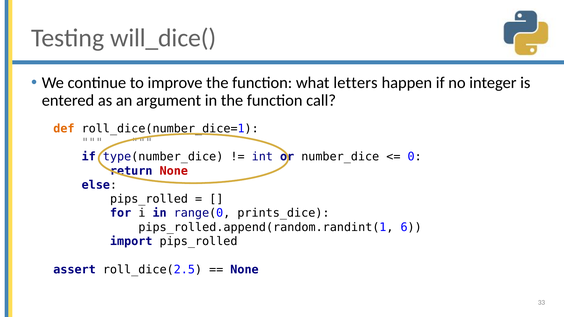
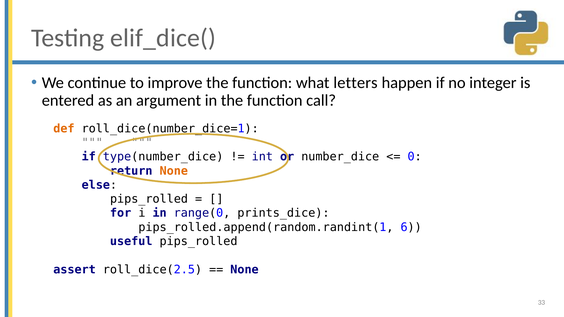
will_dice(: will_dice( -> elif_dice(
None at (174, 171) colour: red -> orange
import: import -> useful
